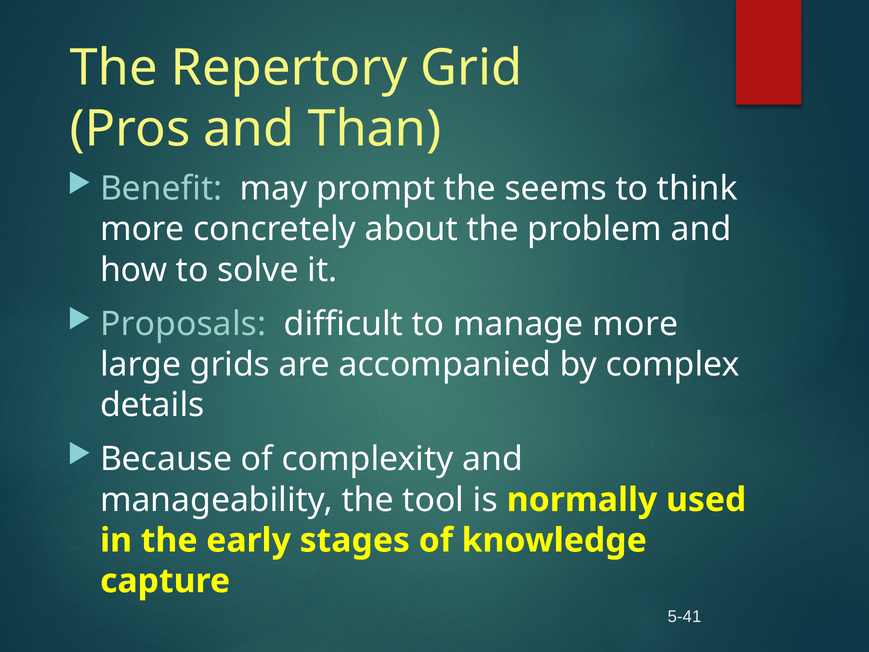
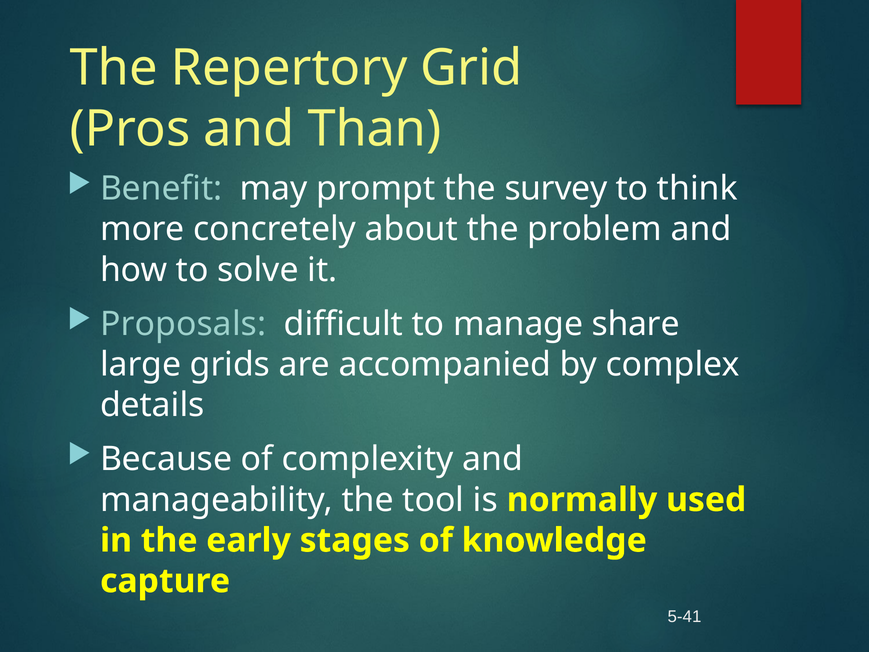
seems: seems -> survey
manage more: more -> share
